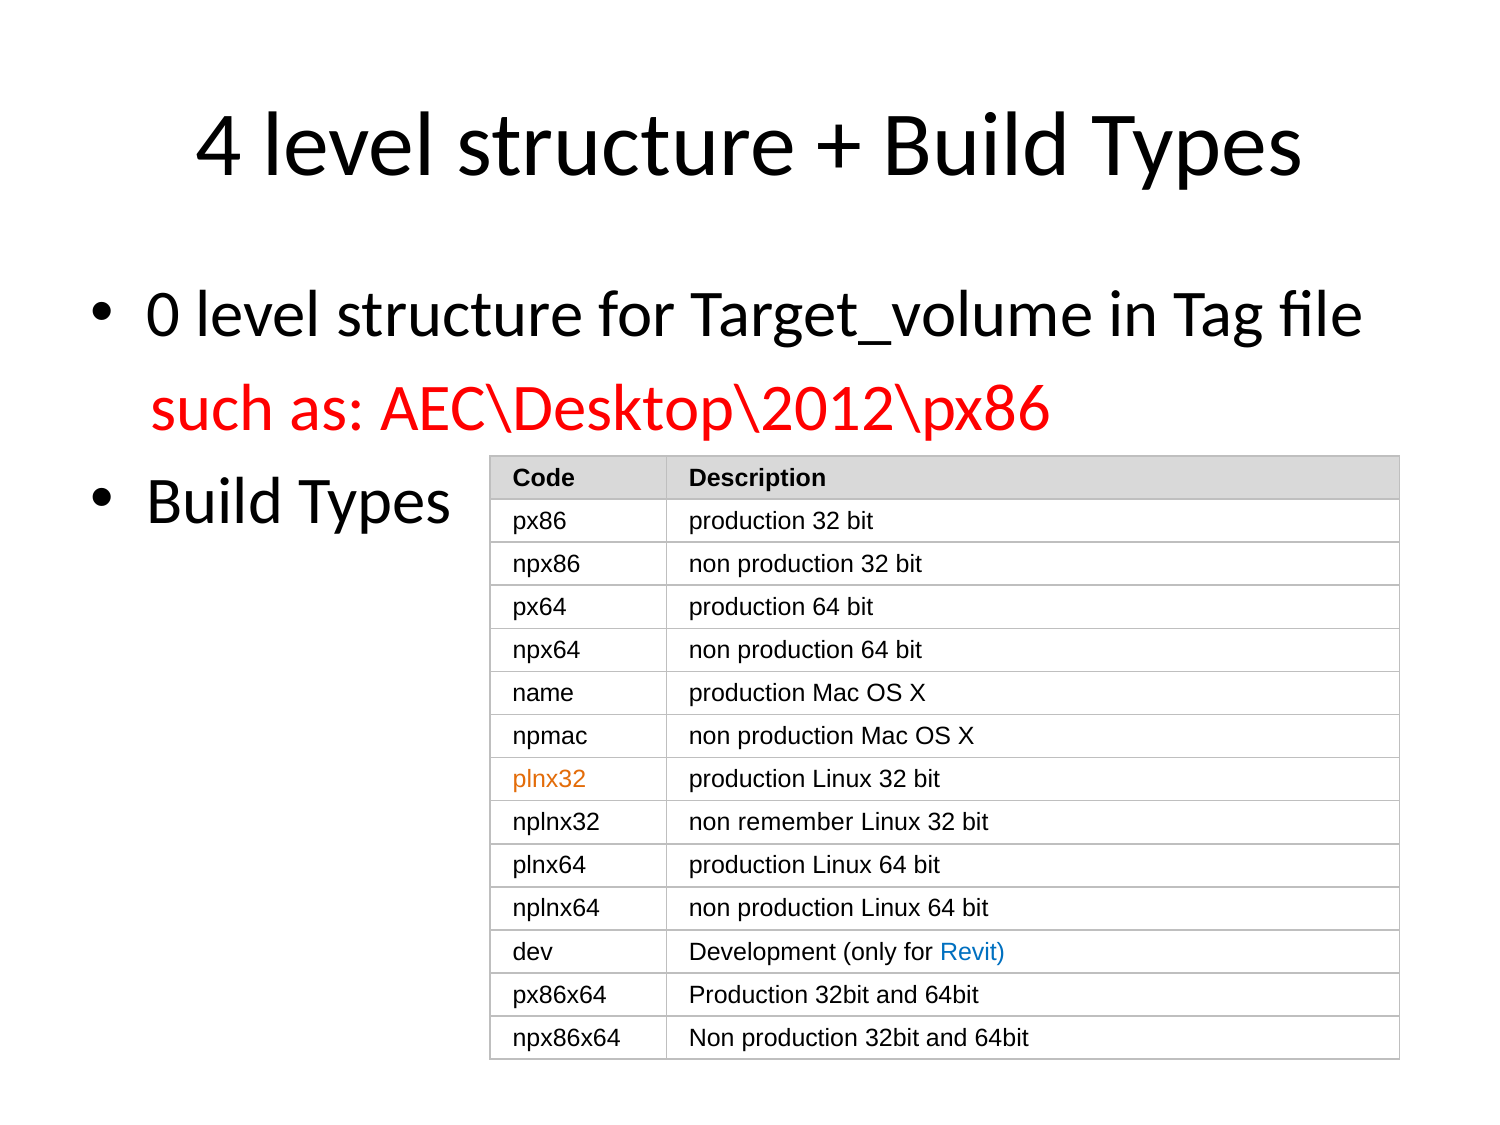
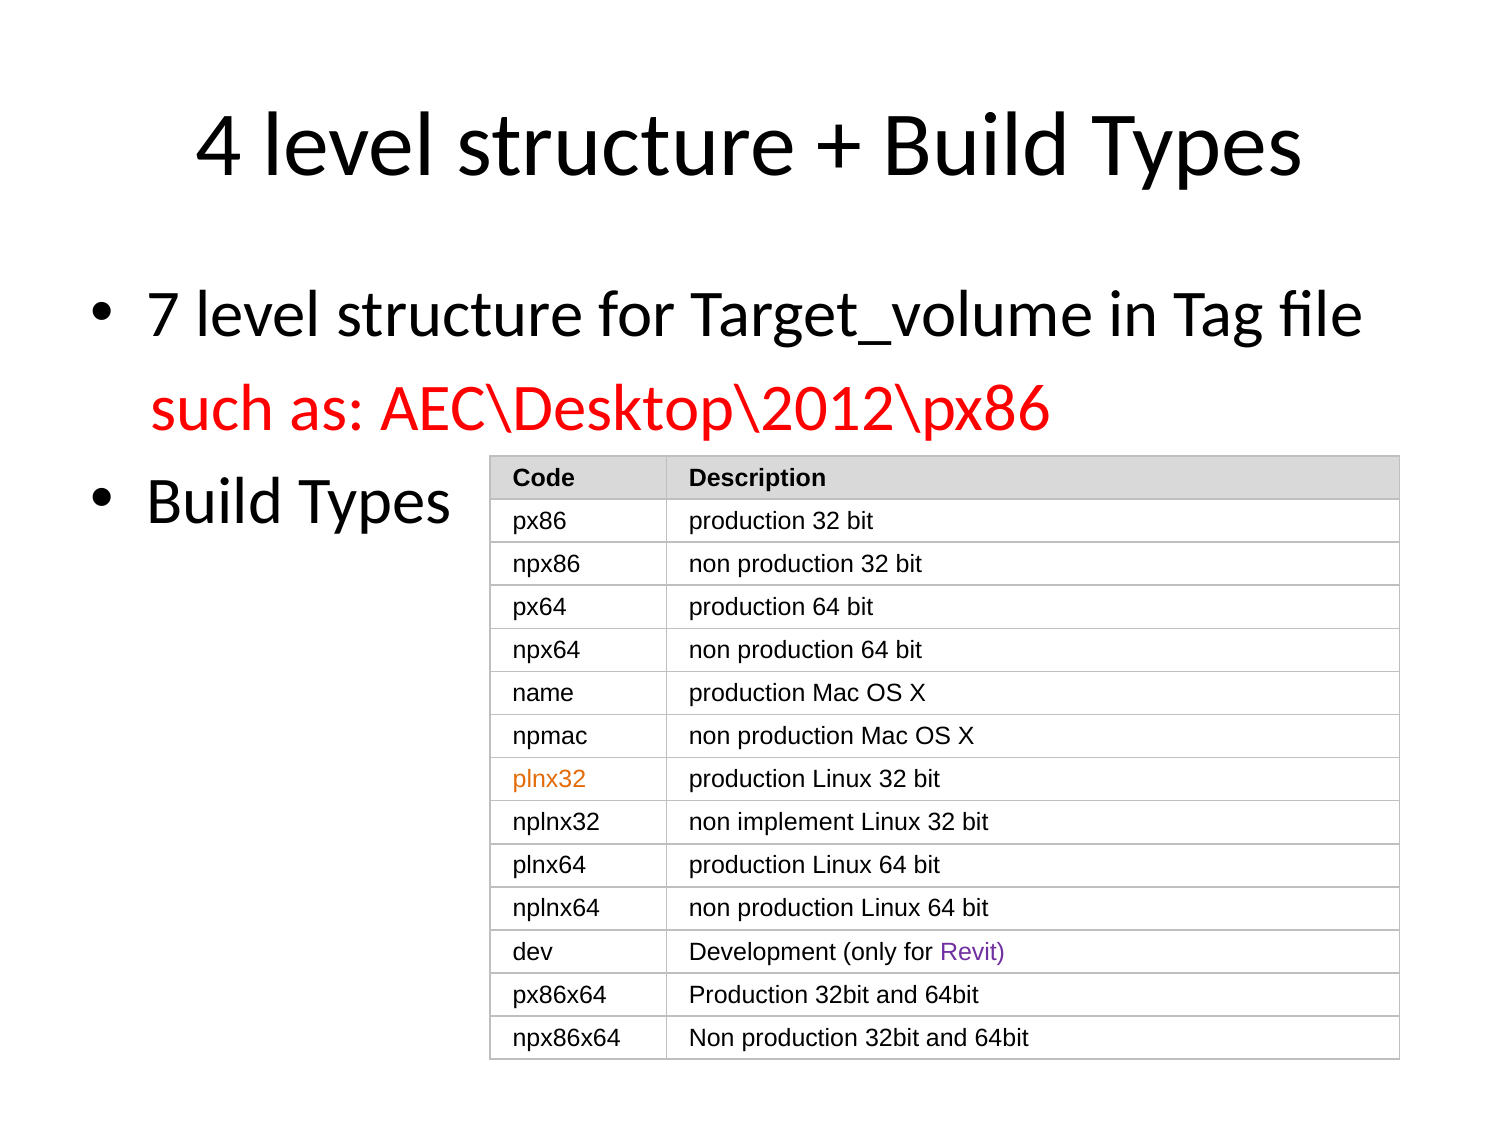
0: 0 -> 7
remember: remember -> implement
Revit colour: blue -> purple
